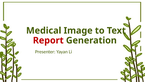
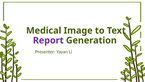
Report colour: red -> purple
